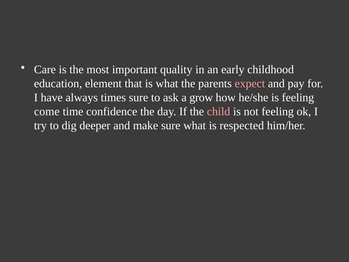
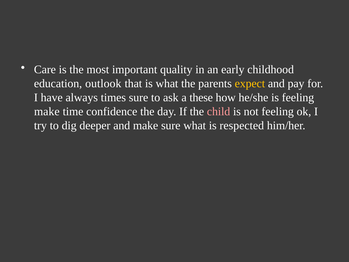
element: element -> outlook
expect colour: pink -> yellow
grow: grow -> these
come at (47, 111): come -> make
